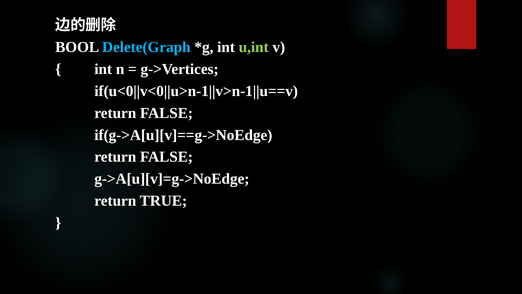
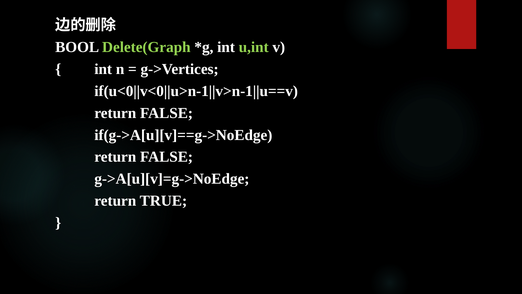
Delete(Graph colour: light blue -> light green
